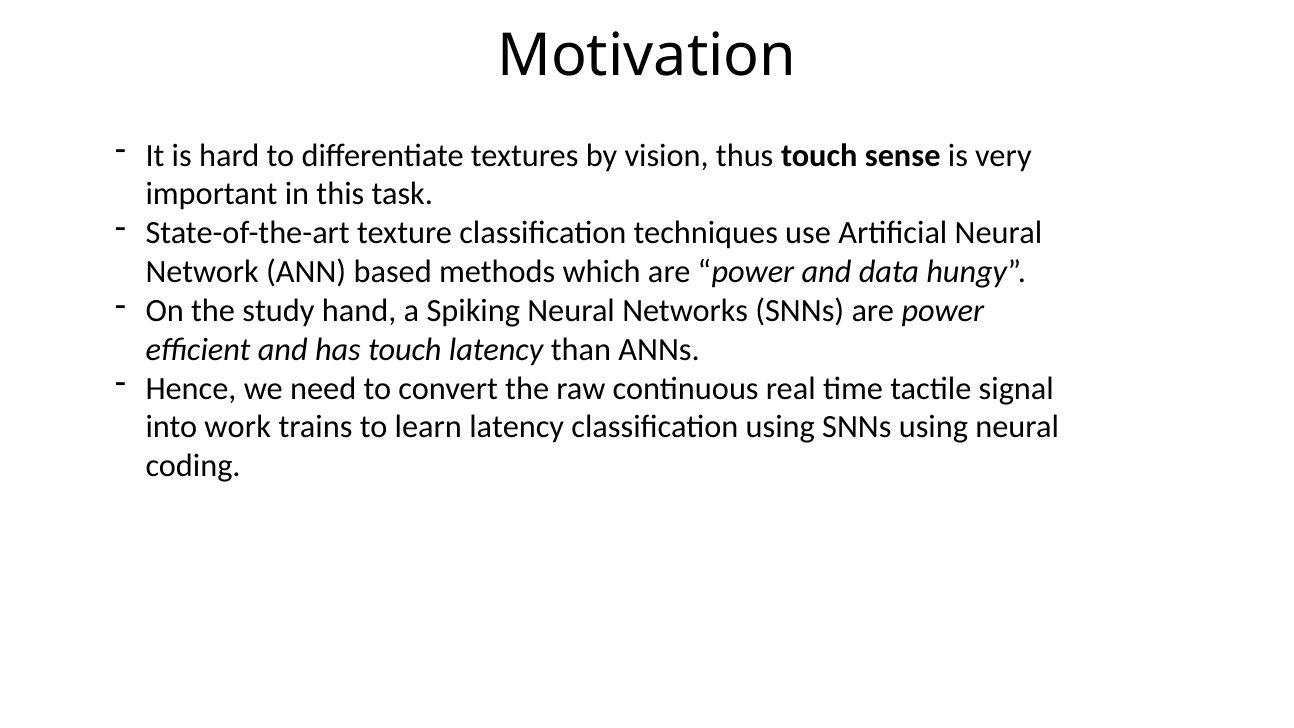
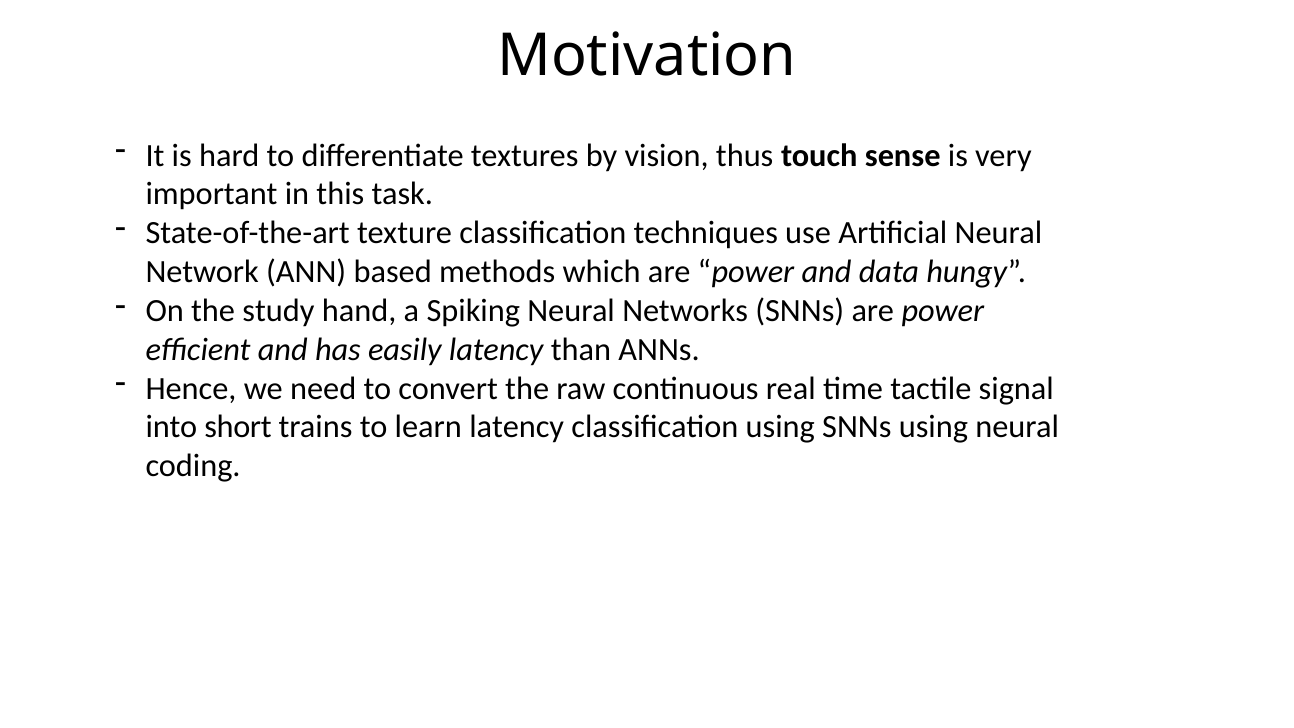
has touch: touch -> easily
work: work -> short
